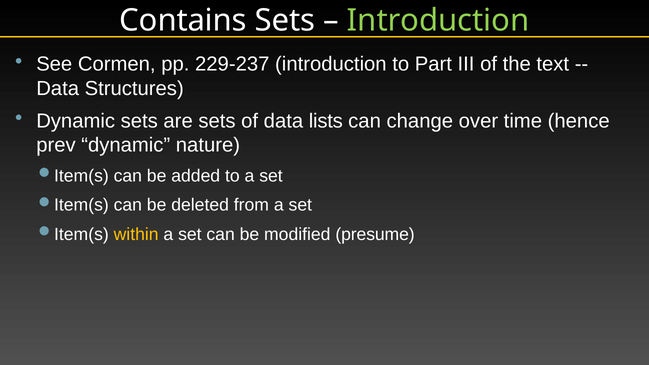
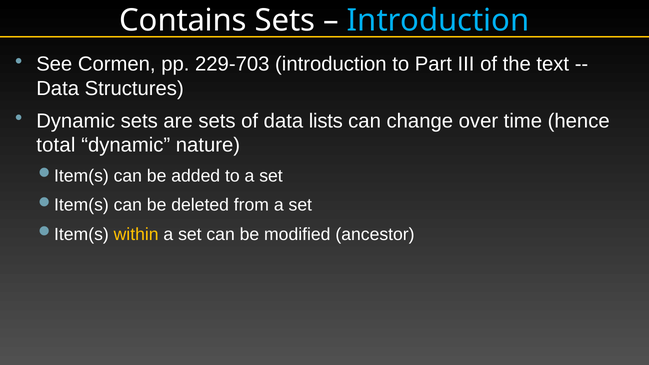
Introduction at (438, 21) colour: light green -> light blue
229-237: 229-237 -> 229-703
prev: prev -> total
presume: presume -> ancestor
